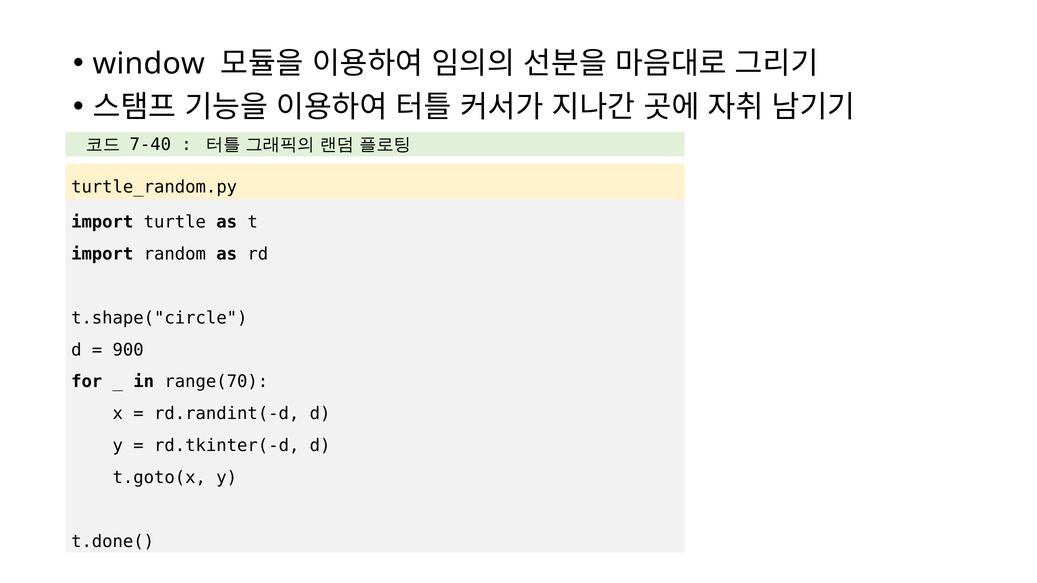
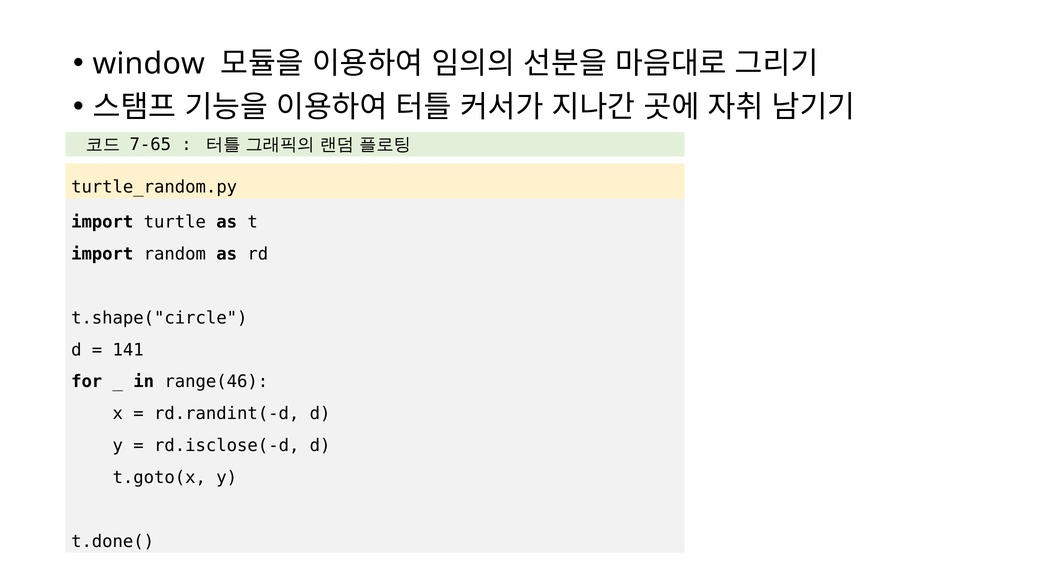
7-40: 7-40 -> 7-65
900: 900 -> 141
range(70: range(70 -> range(46
rd.tkinter(-d: rd.tkinter(-d -> rd.isclose(-d
